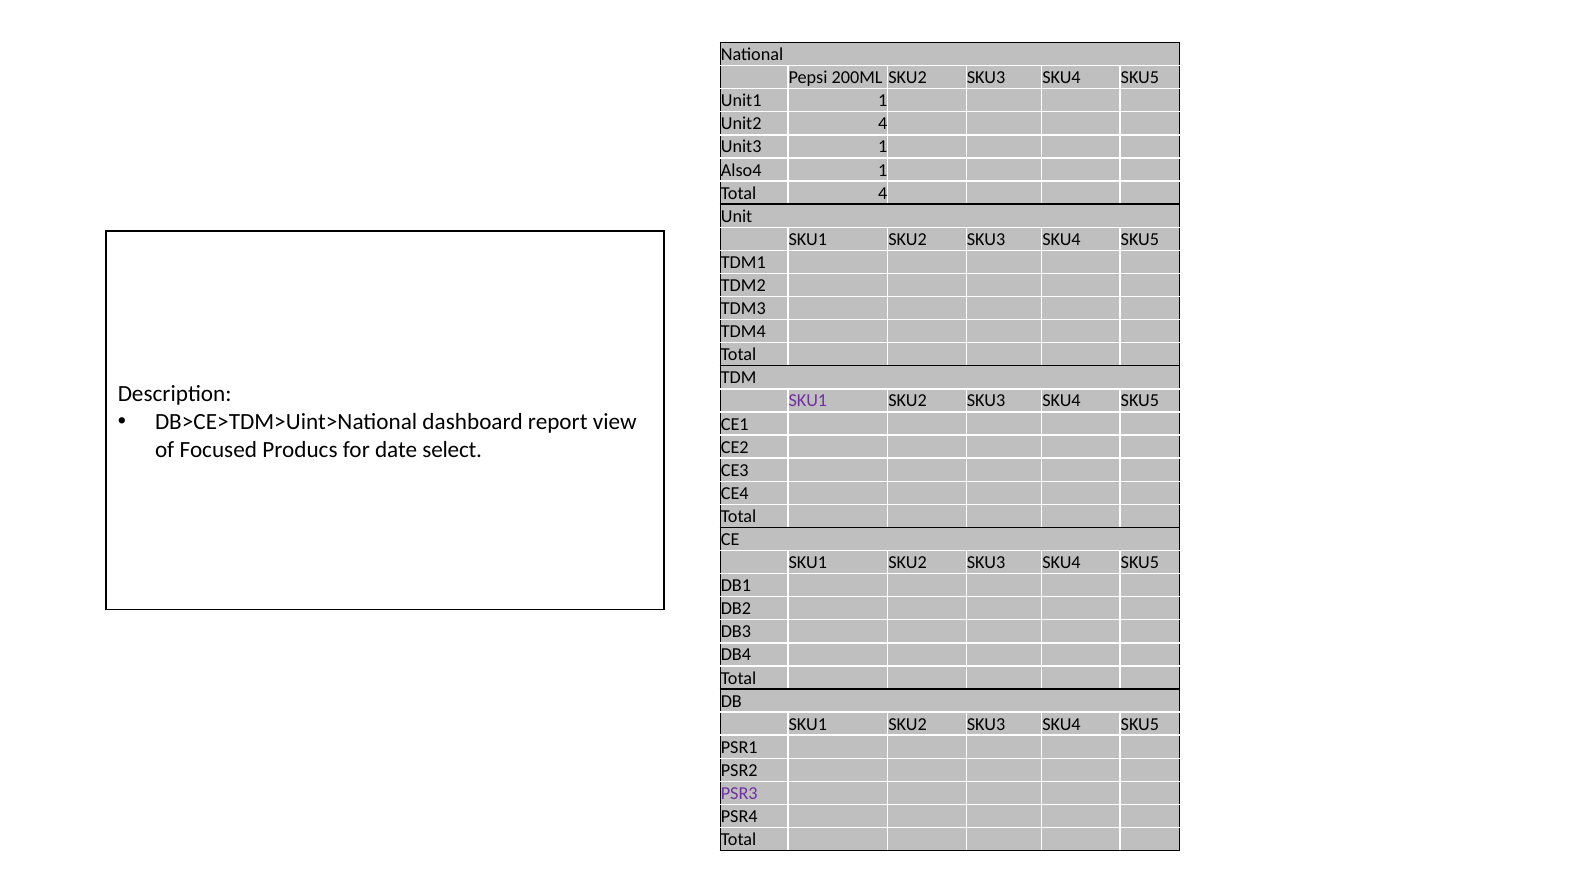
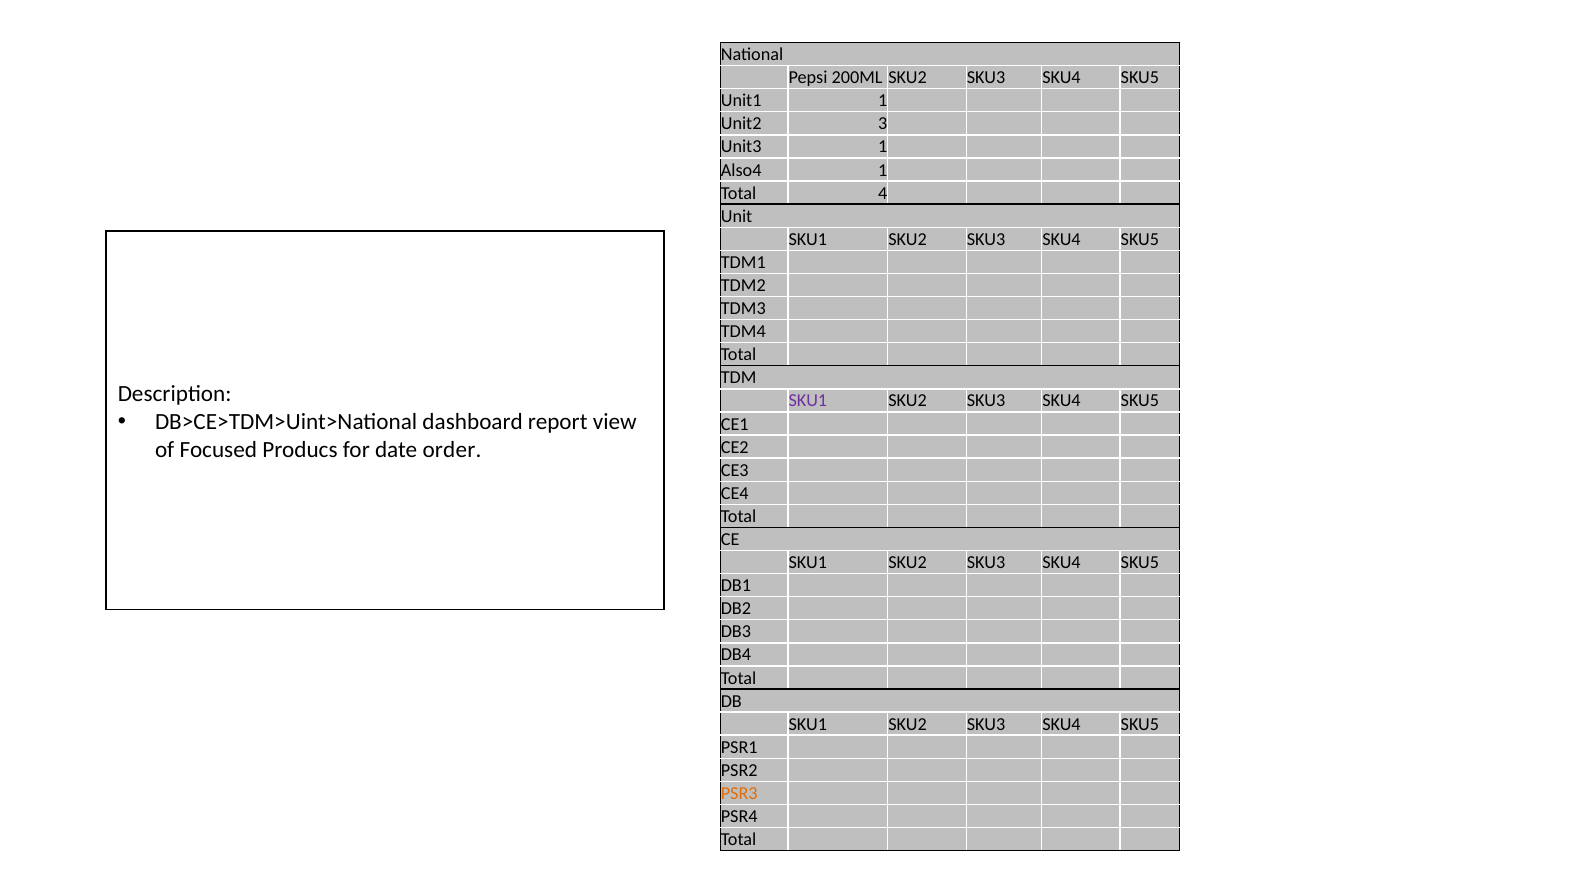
Unit2 4: 4 -> 3
select: select -> order
PSR3 colour: purple -> orange
